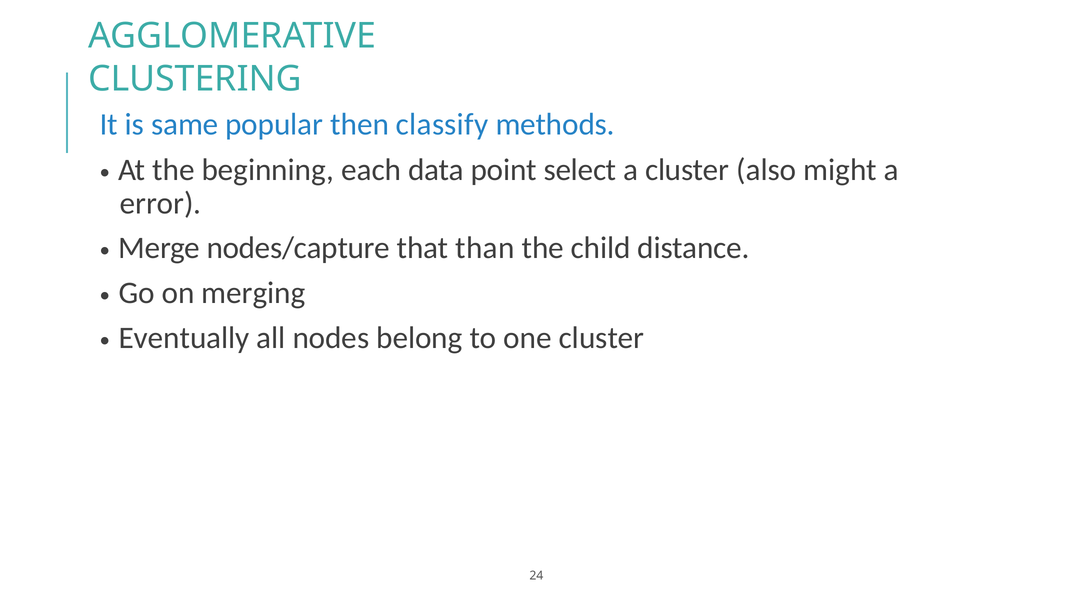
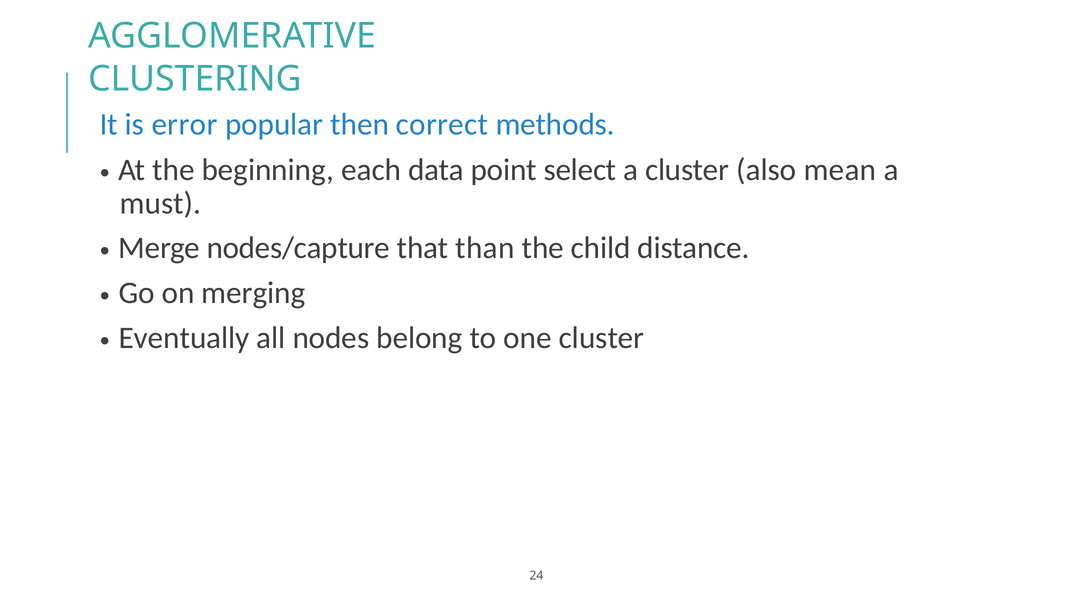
same: same -> error
classify: classify -> correct
might: might -> mean
error: error -> must
